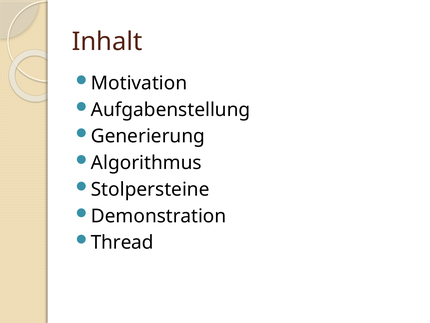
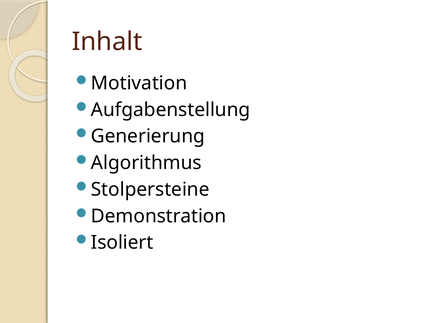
Thread: Thread -> Isoliert
